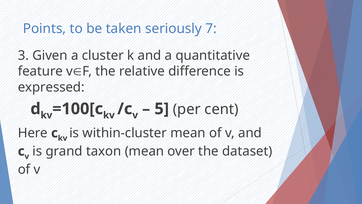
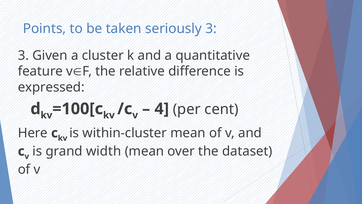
seriously 7: 7 -> 3
5: 5 -> 4
taxon: taxon -> width
